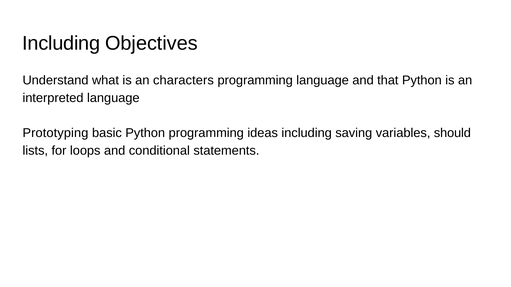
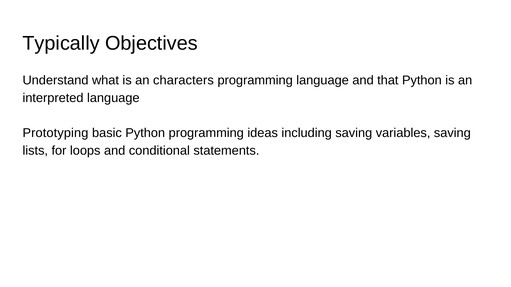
Including at (61, 43): Including -> Typically
variables should: should -> saving
